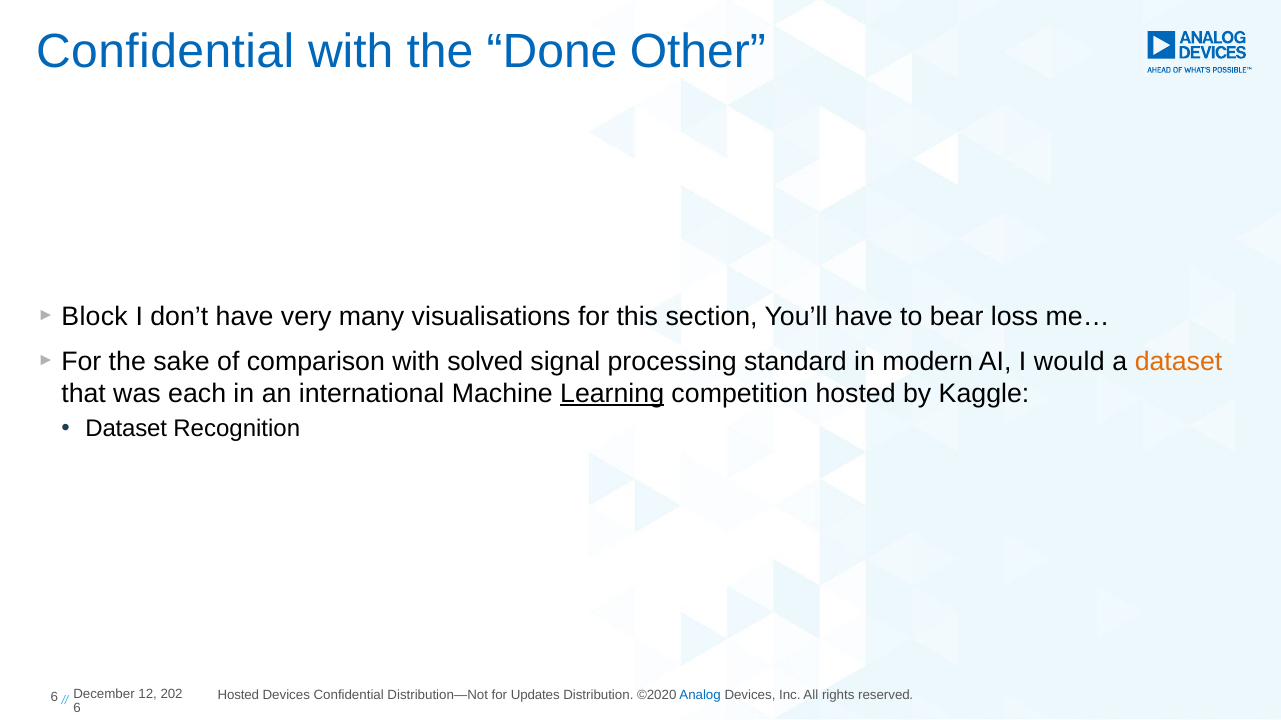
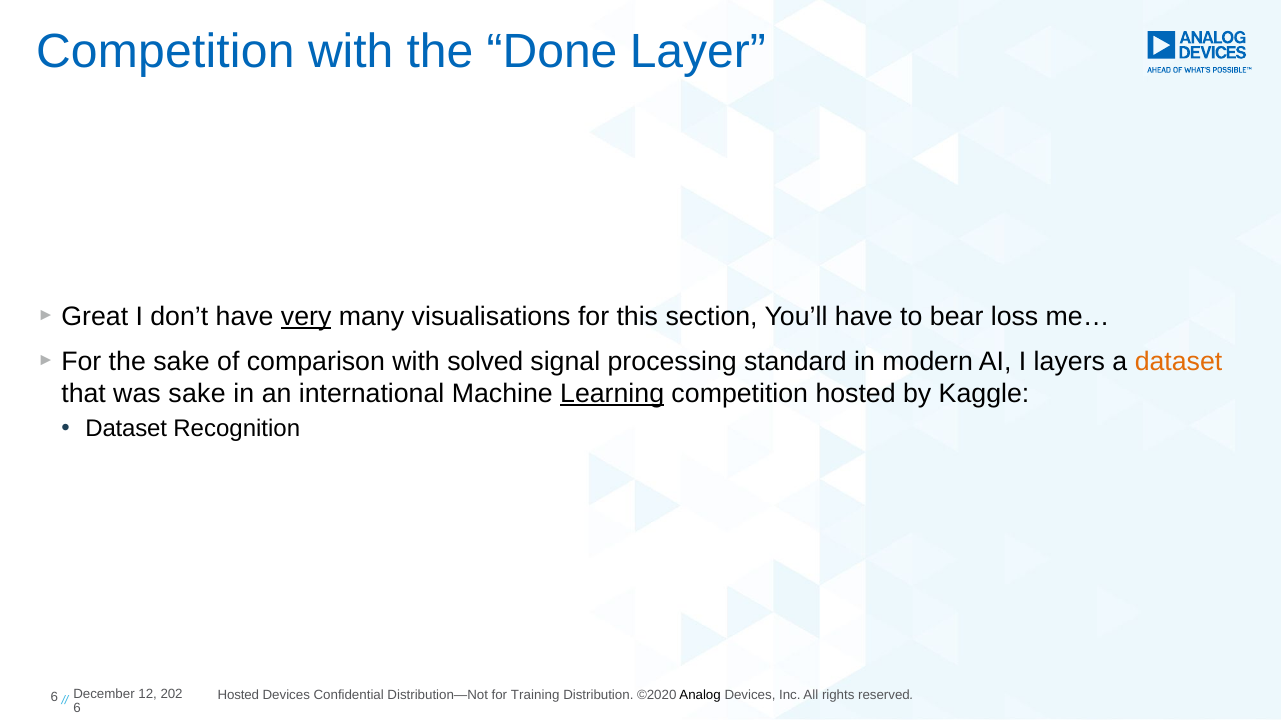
Confidential at (165, 51): Confidential -> Competition
Other: Other -> Layer
Block: Block -> Great
very underline: none -> present
would: would -> layers
was each: each -> sake
Updates: Updates -> Training
Analog colour: blue -> black
